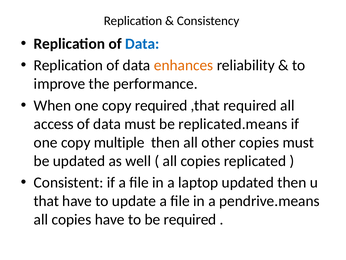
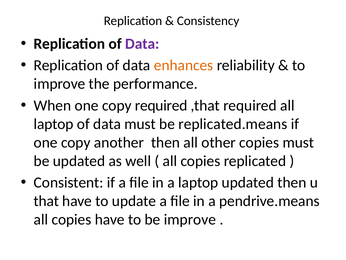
Data at (142, 44) colour: blue -> purple
access at (54, 124): access -> laptop
multiple: multiple -> another
be required: required -> improve
